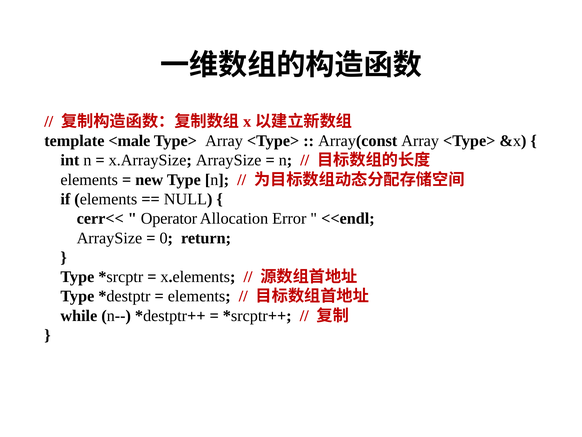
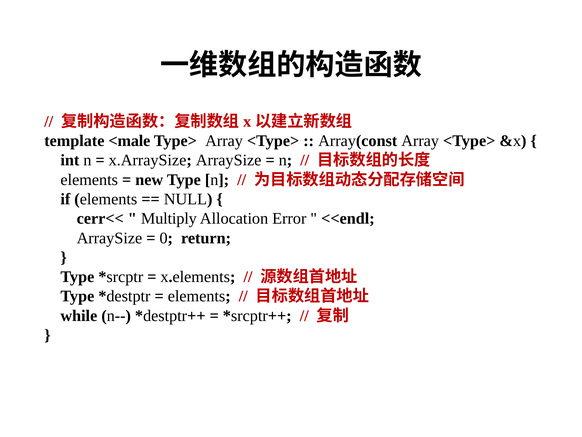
Operator: Operator -> Multiply
